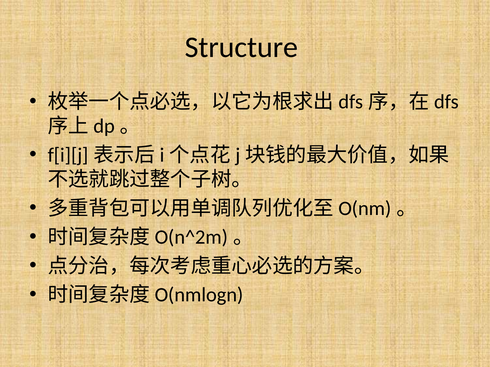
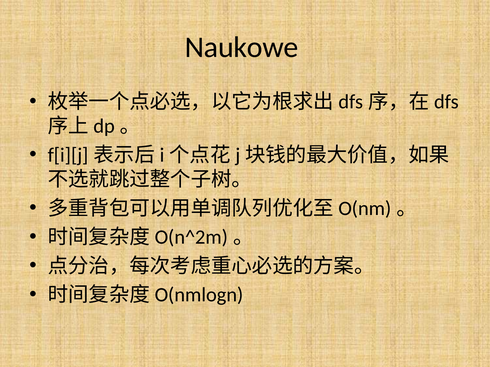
Structure: Structure -> Naukowe
